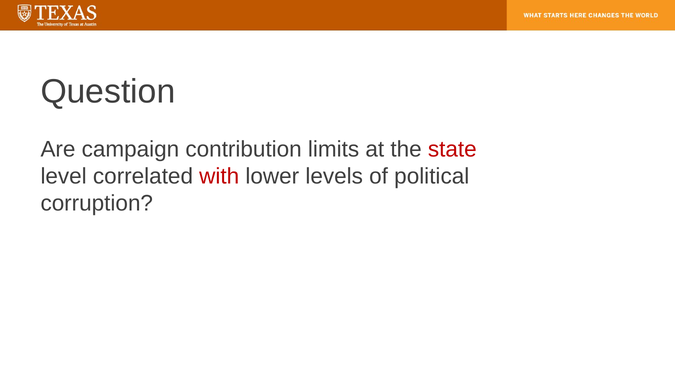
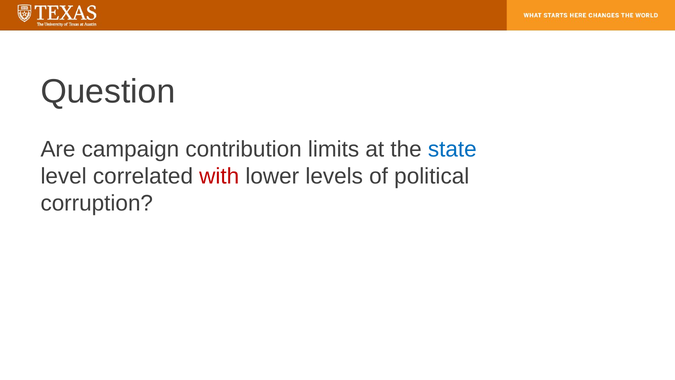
state colour: red -> blue
